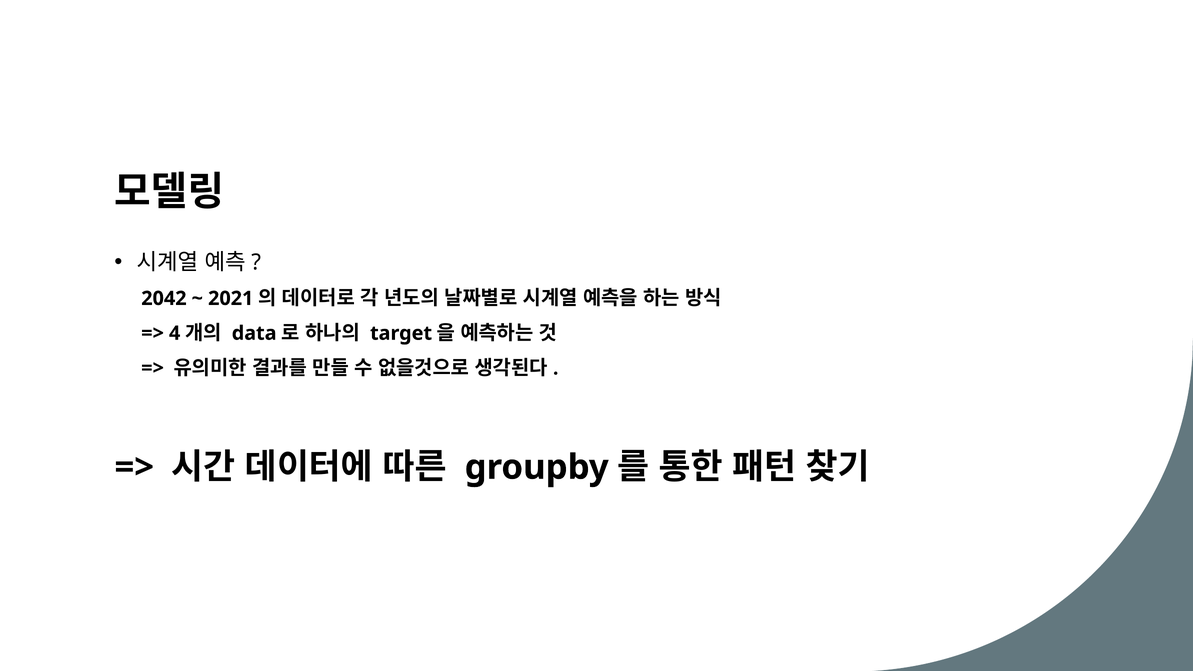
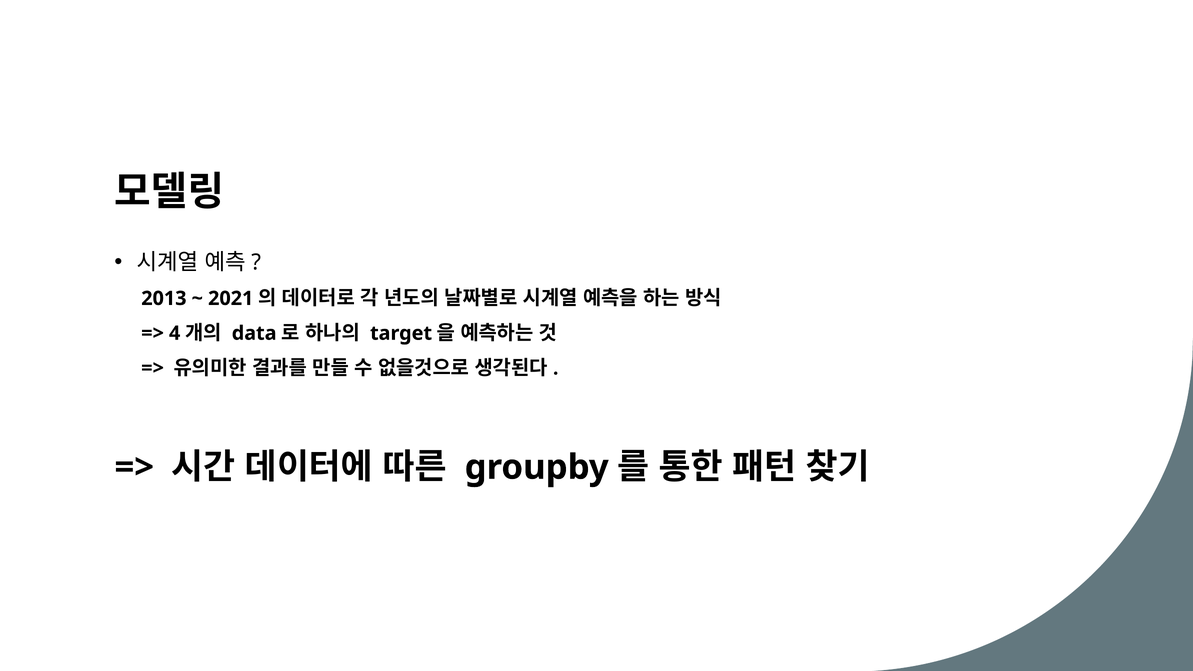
2042: 2042 -> 2013
